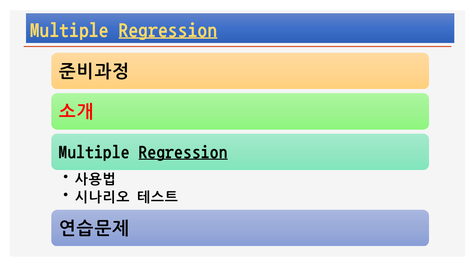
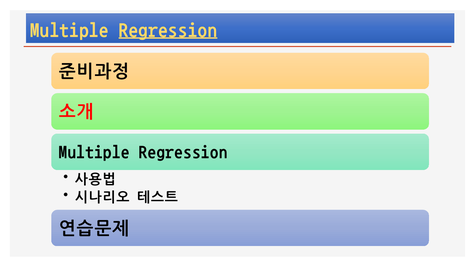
Regression at (183, 152) underline: present -> none
